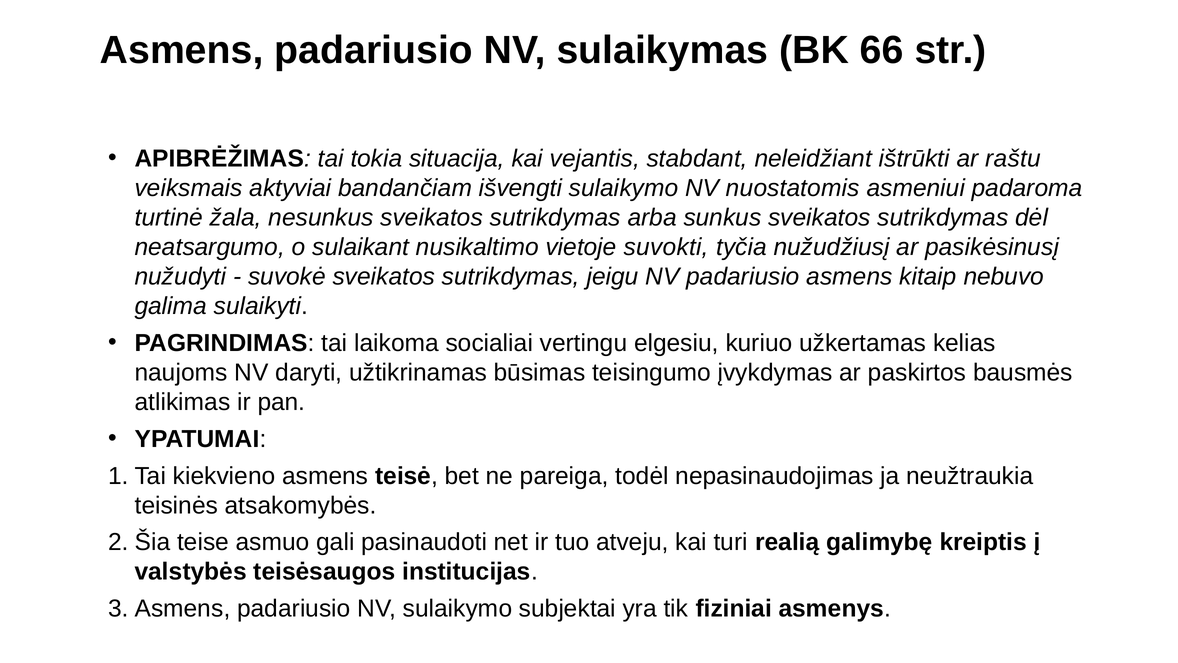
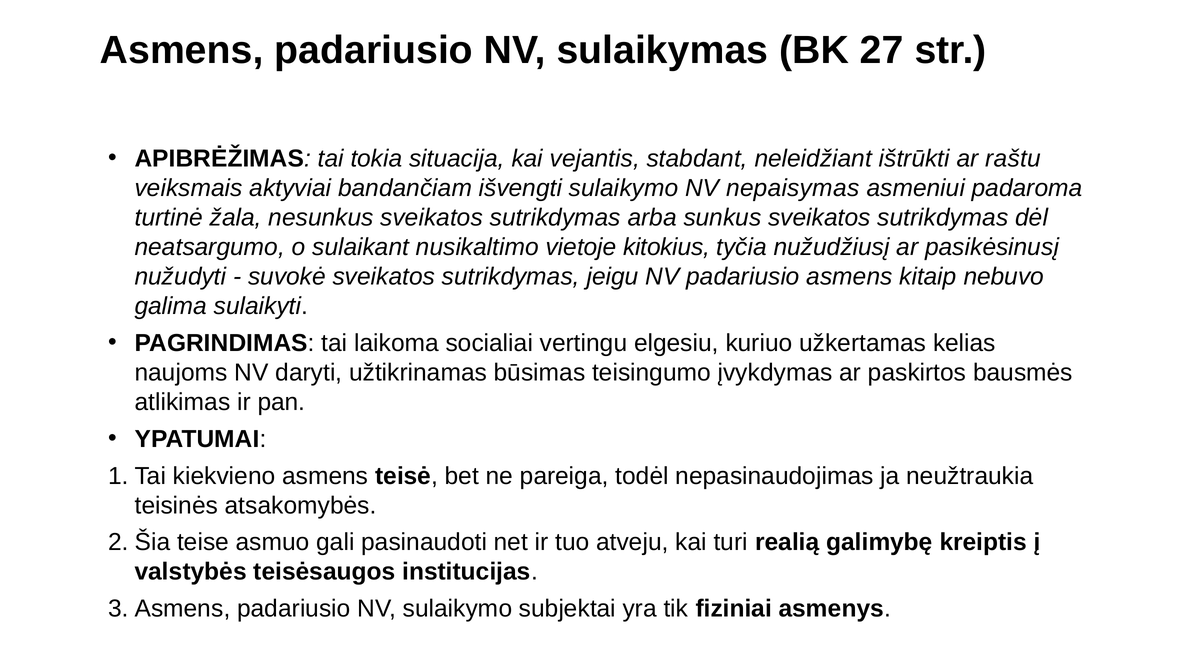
66: 66 -> 27
nuostatomis: nuostatomis -> nepaisymas
suvokti: suvokti -> kitokius
